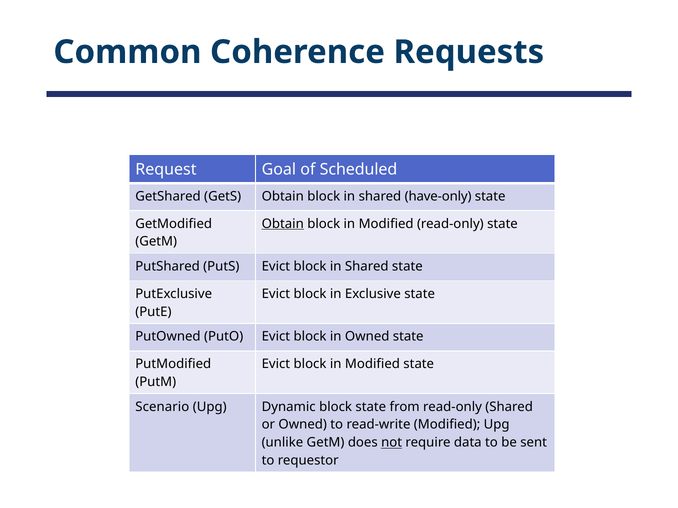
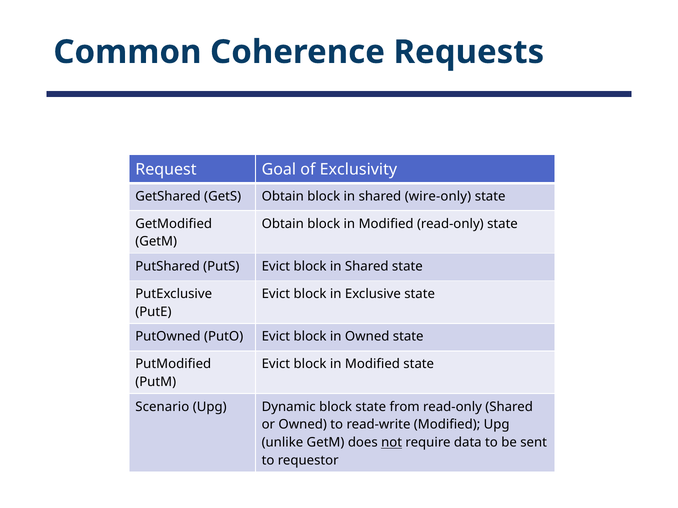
Scheduled: Scheduled -> Exclusivity
have-only: have-only -> wire-only
Obtain at (283, 224) underline: present -> none
